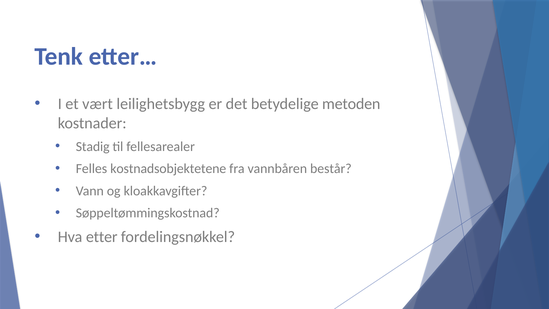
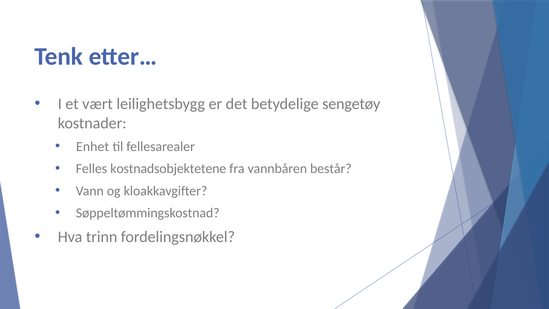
metoden: metoden -> sengetøy
Stadig: Stadig -> Enhet
etter: etter -> trinn
